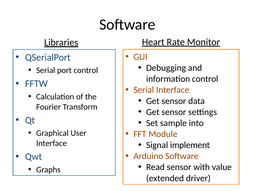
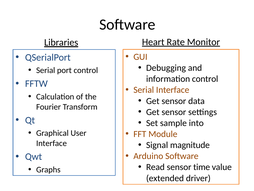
implement: implement -> magnitude
with: with -> time
